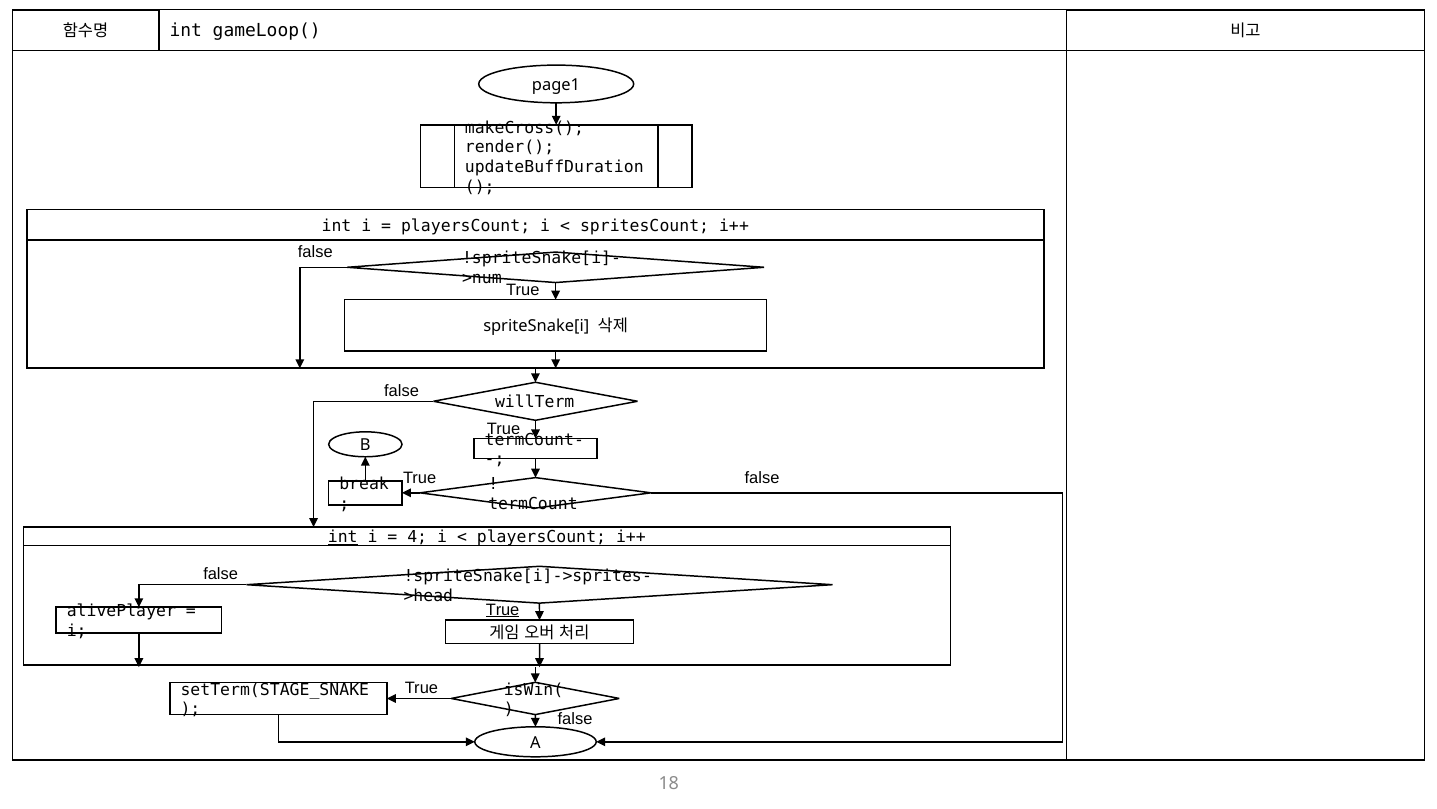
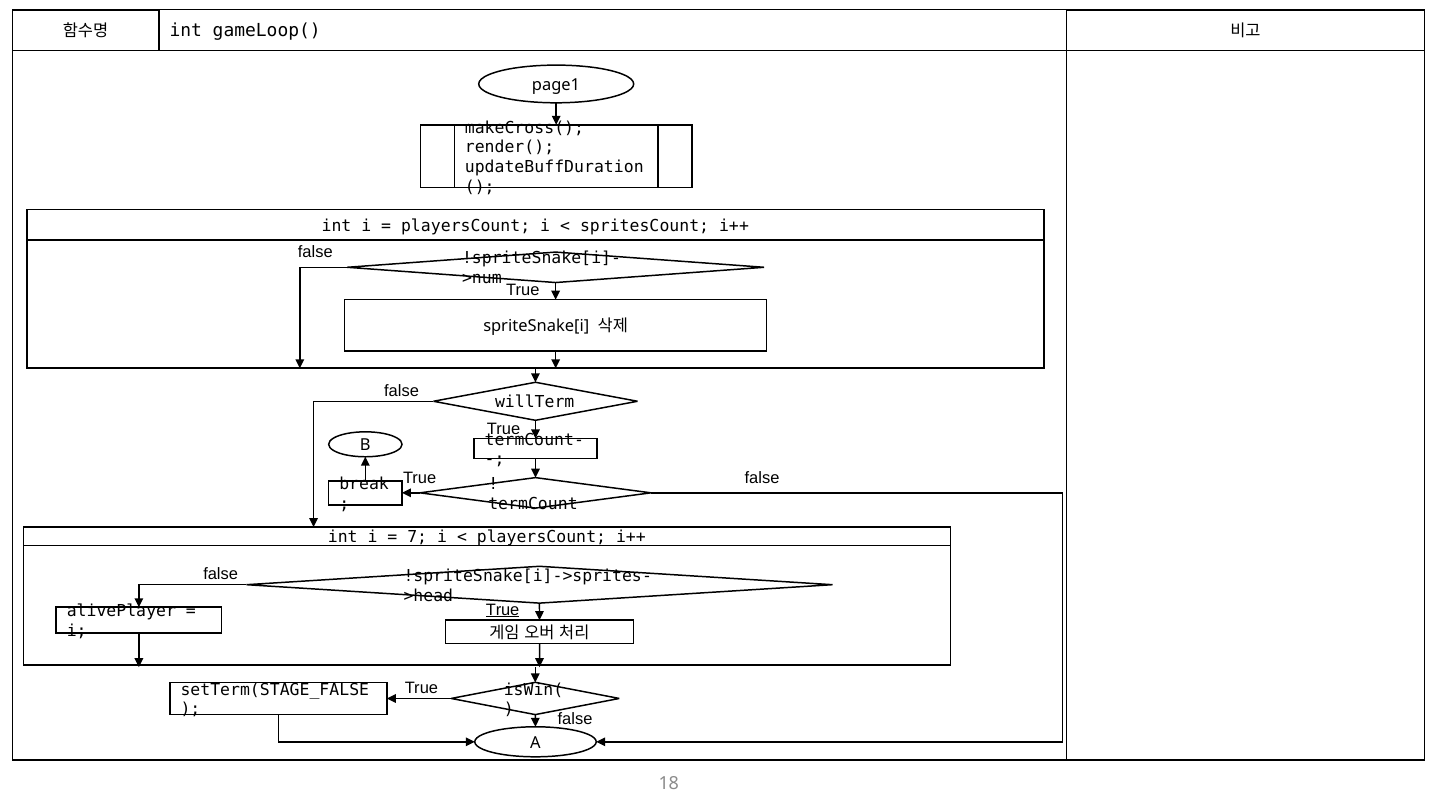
int at (343, 537) underline: present -> none
4: 4 -> 7
setTerm(STAGE_SNAKE: setTerm(STAGE_SNAKE -> setTerm(STAGE_FALSE
